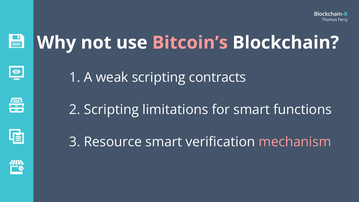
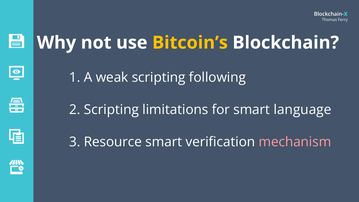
Bitcoin’s colour: pink -> yellow
contracts: contracts -> following
functions: functions -> language
